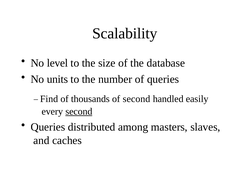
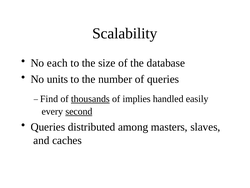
level: level -> each
thousands underline: none -> present
of second: second -> implies
